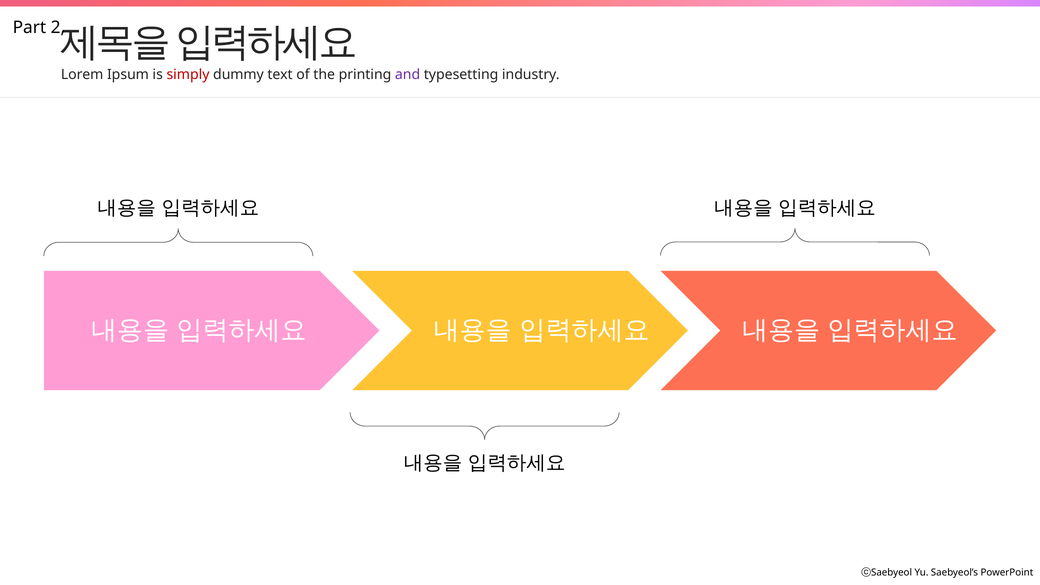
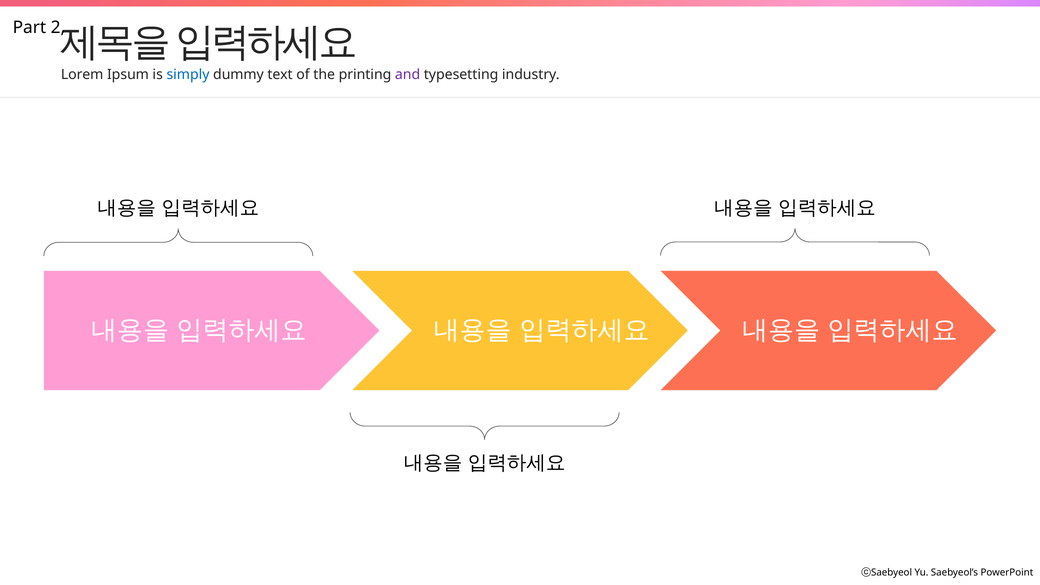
simply colour: red -> blue
